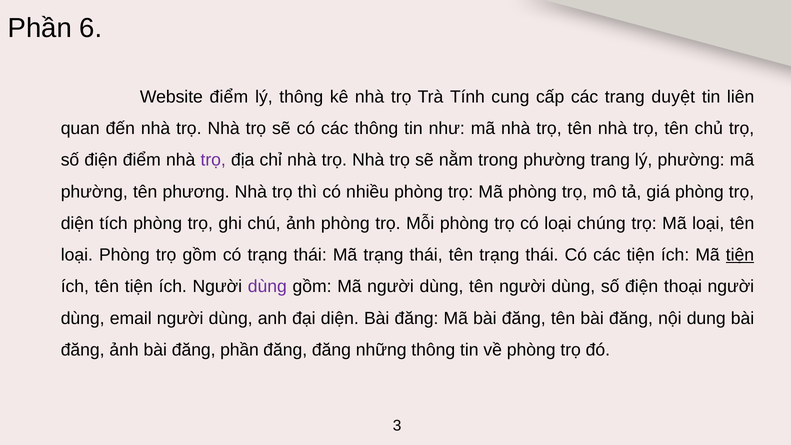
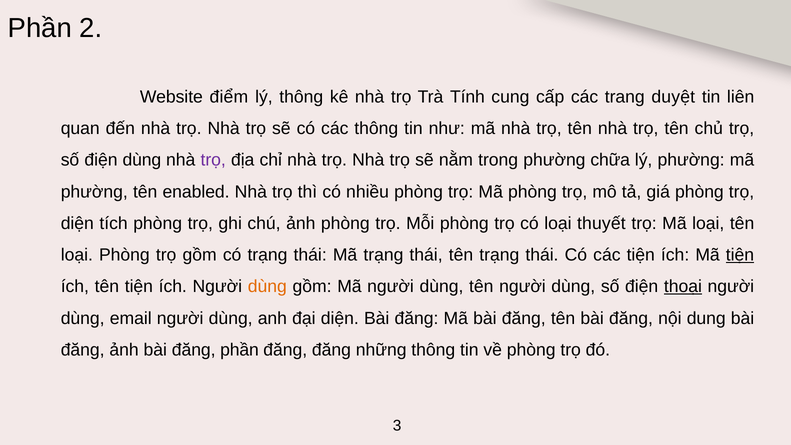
6: 6 -> 2
điện điểm: điểm -> dùng
phường trang: trang -> chữa
phương: phương -> enabled
chúng: chúng -> thuyết
dùng at (267, 287) colour: purple -> orange
thoại underline: none -> present
